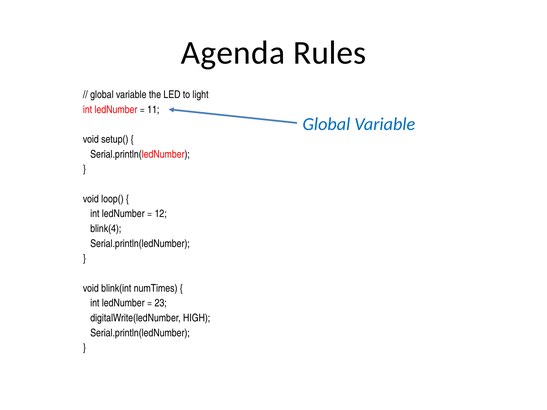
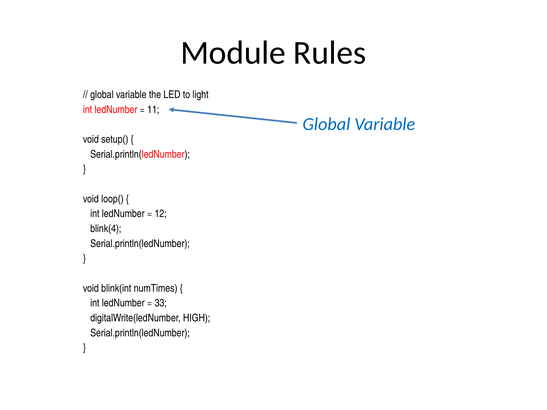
Agenda: Agenda -> Module
23: 23 -> 33
